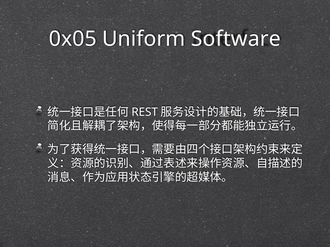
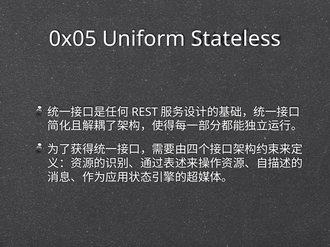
Software: Software -> Stateless
